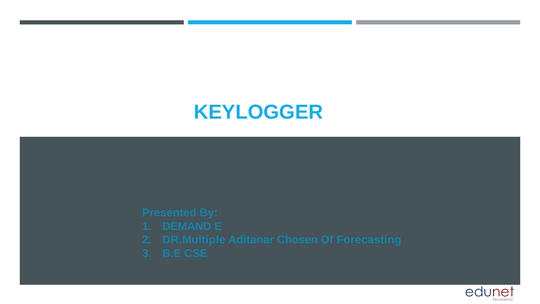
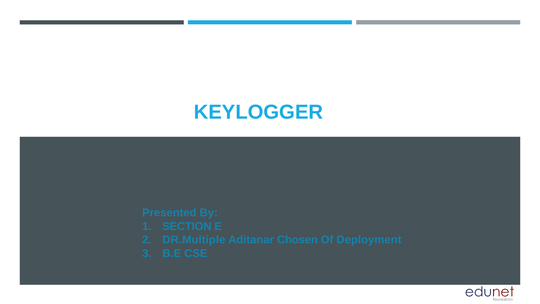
DEMAND: DEMAND -> SECTION
Forecasting: Forecasting -> Deployment
